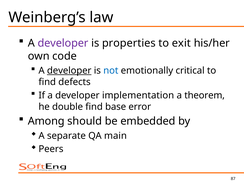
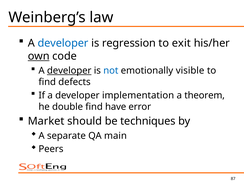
developer at (63, 43) colour: purple -> blue
properties: properties -> regression
own underline: none -> present
critical: critical -> visible
base: base -> have
Among: Among -> Market
embedded: embedded -> techniques
